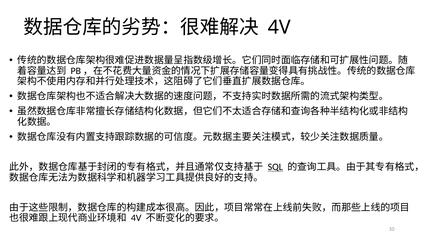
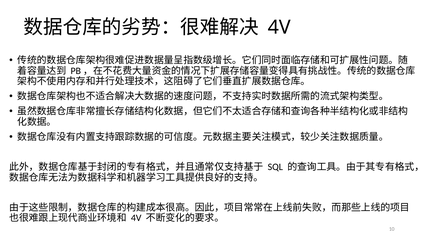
SQL underline: present -> none
